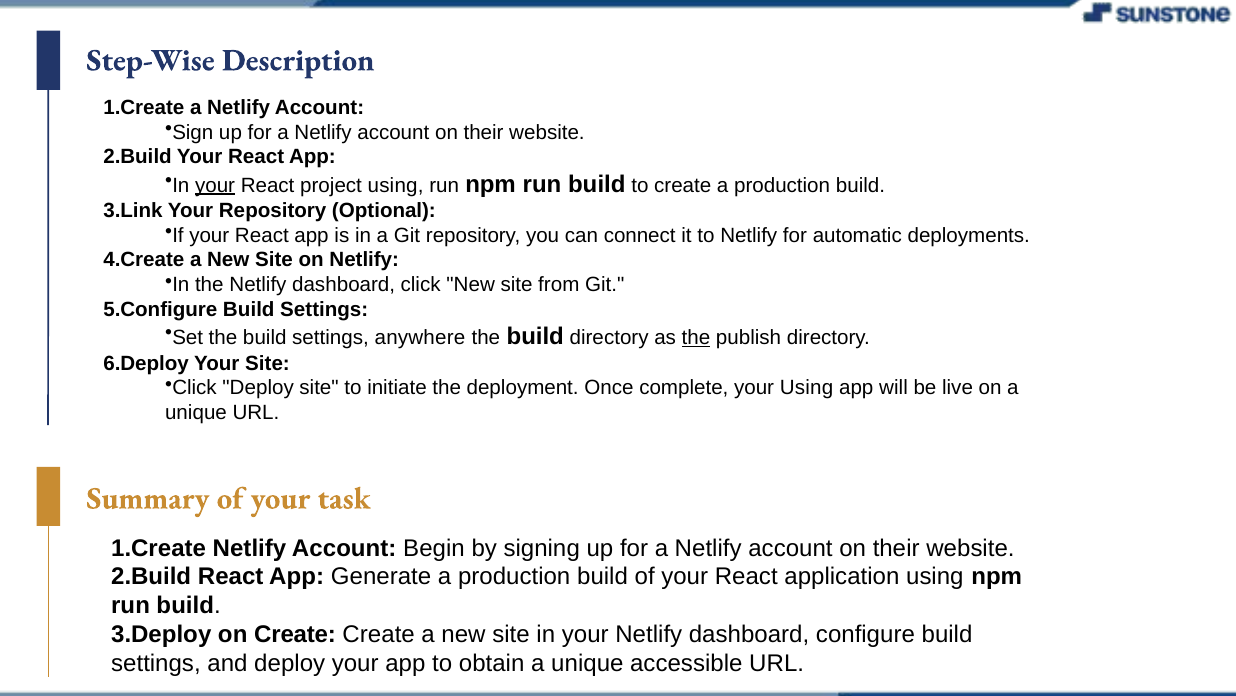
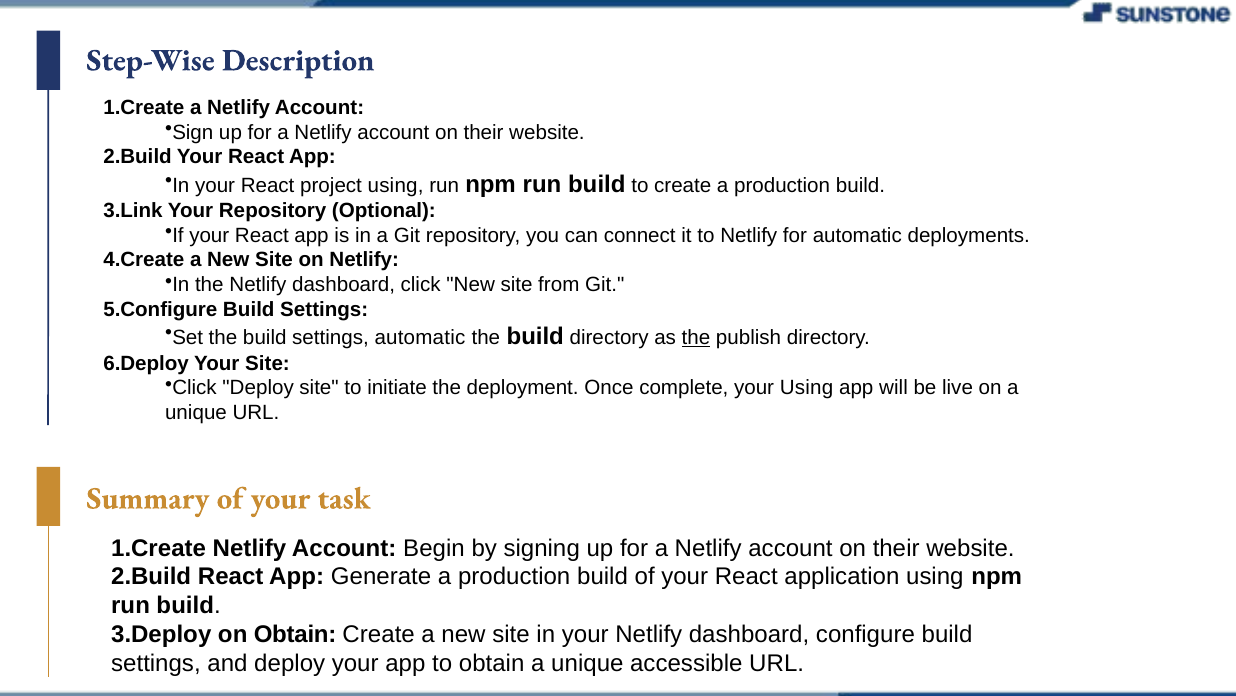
your at (215, 185) underline: present -> none
settings anywhere: anywhere -> automatic
on Create: Create -> Obtain
